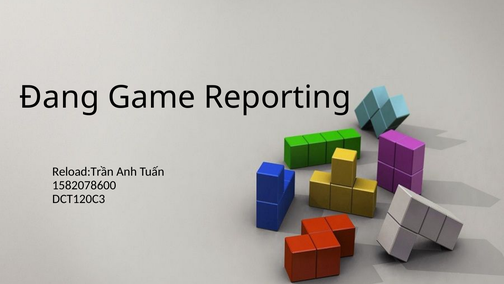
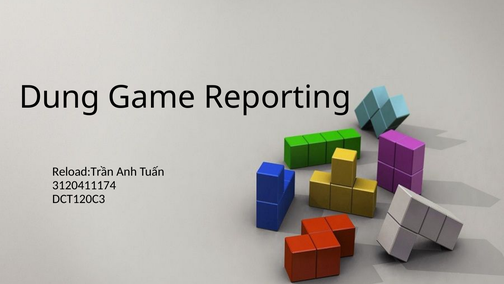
Đang: Đang -> Dụng
1582078600: 1582078600 -> 3120411174
